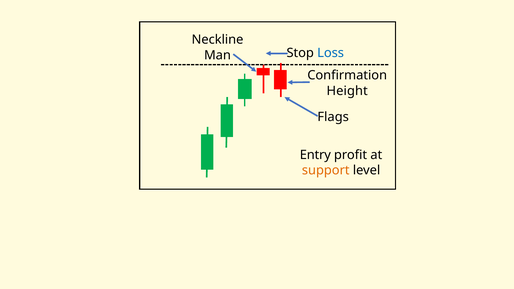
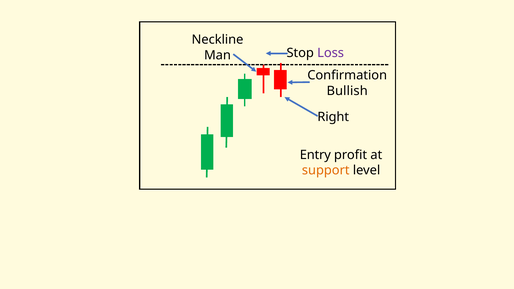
Loss colour: blue -> purple
Height: Height -> Bullish
Flags: Flags -> Right
